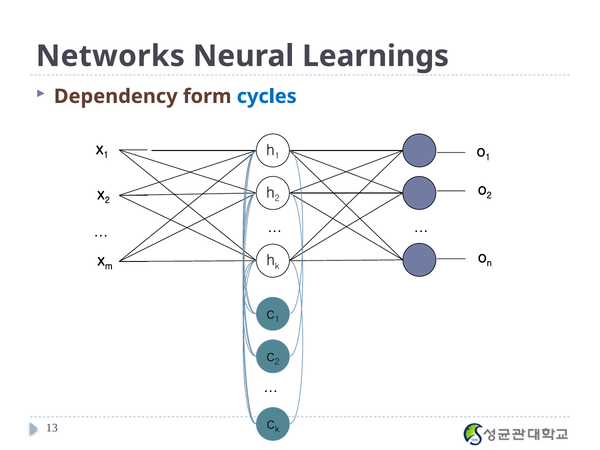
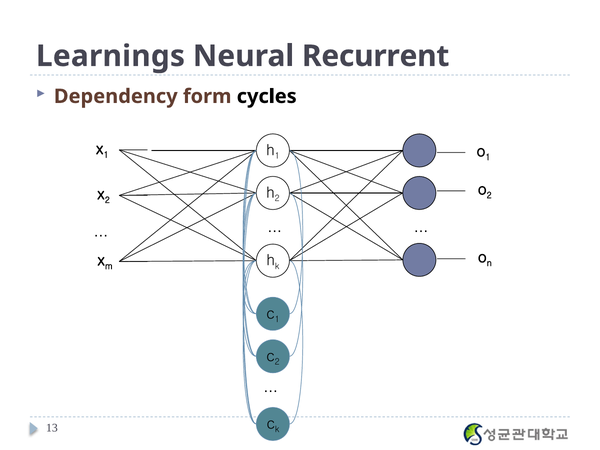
Networks: Networks -> Learnings
Learnings: Learnings -> Recurrent
cycles colour: blue -> black
